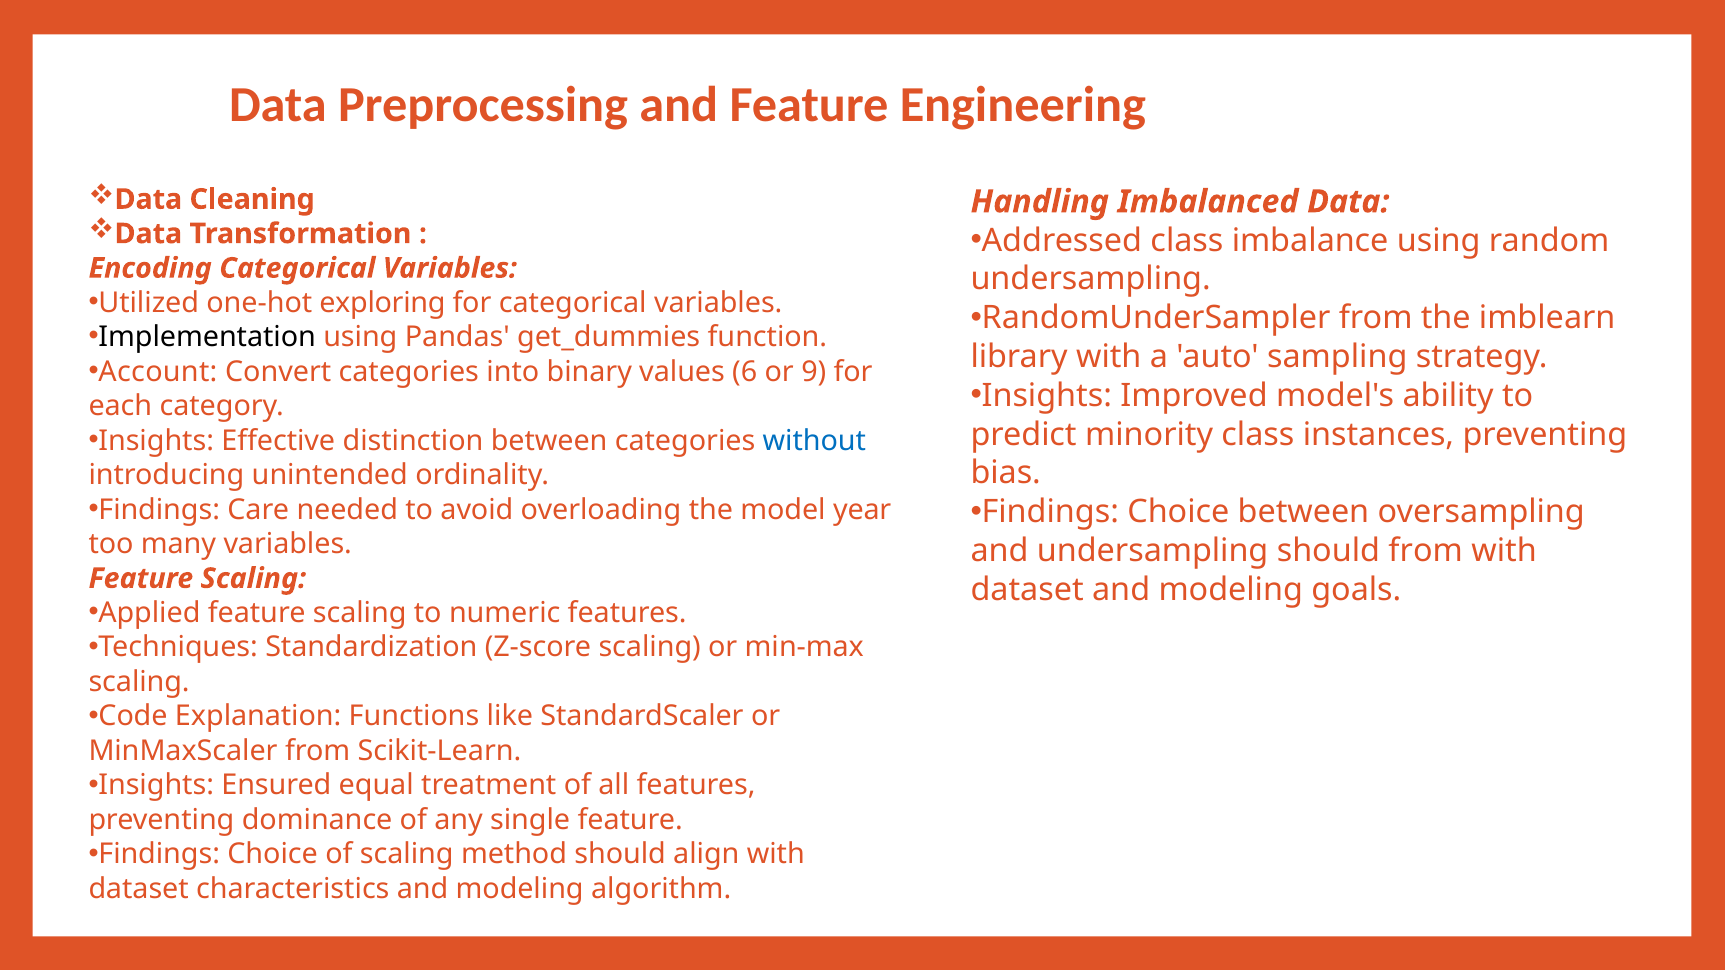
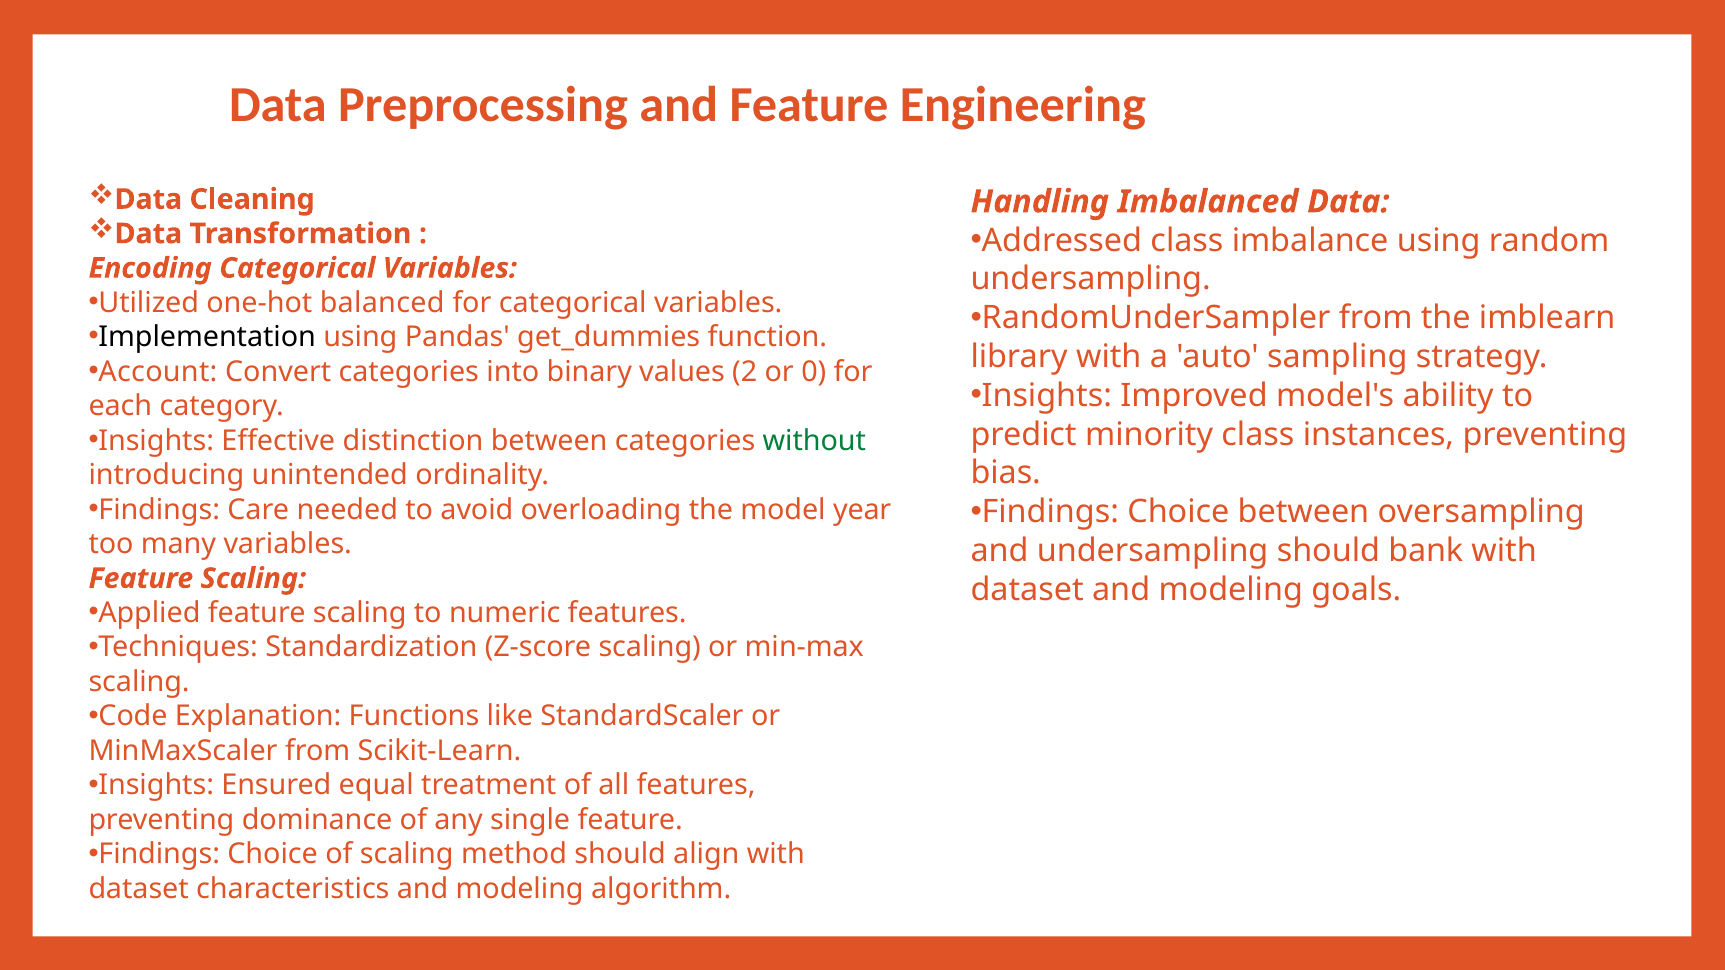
exploring: exploring -> balanced
6: 6 -> 2
9: 9 -> 0
without colour: blue -> green
should from: from -> bank
